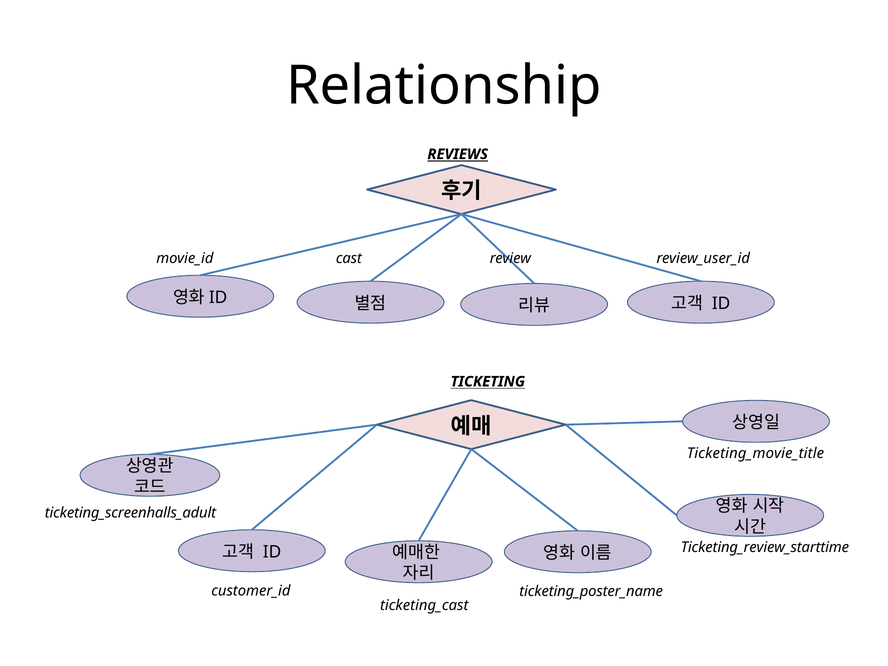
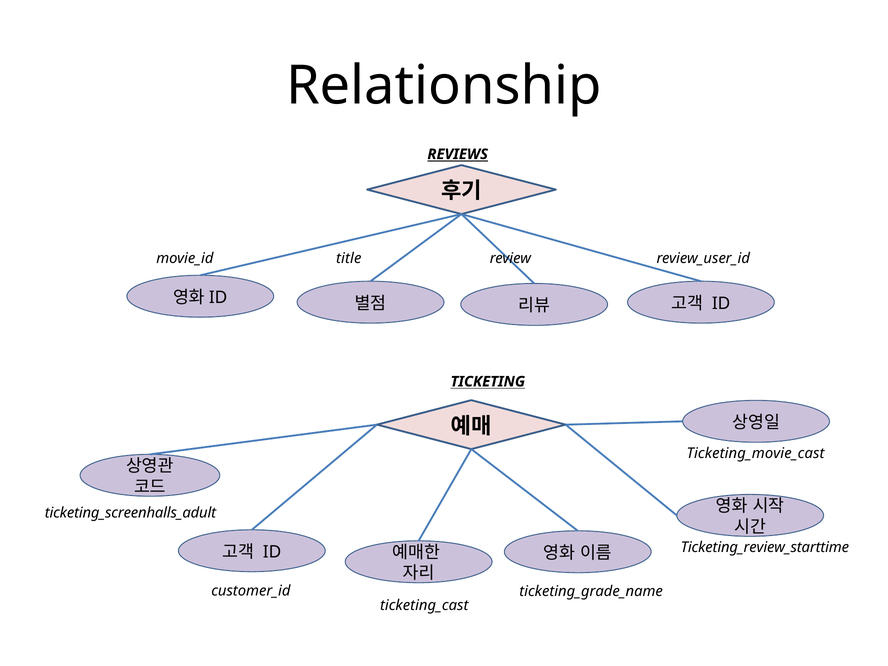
cast: cast -> title
Ticketing_movie_title: Ticketing_movie_title -> Ticketing_movie_cast
ticketing_poster_name: ticketing_poster_name -> ticketing_grade_name
